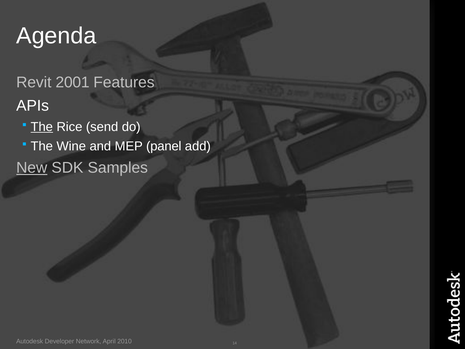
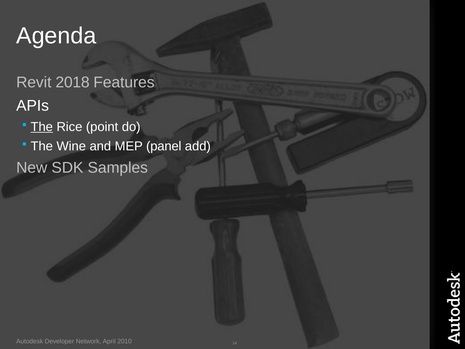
2001: 2001 -> 2018
send: send -> point
New underline: present -> none
